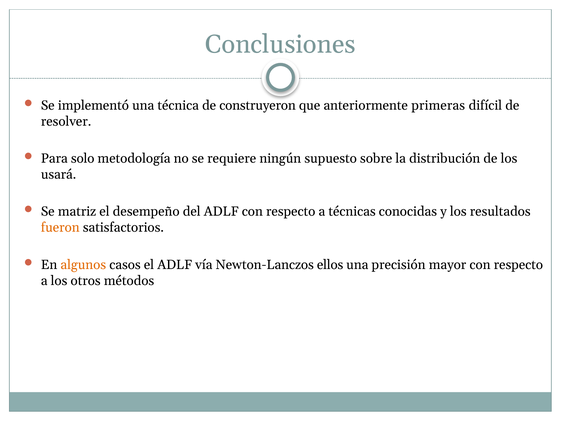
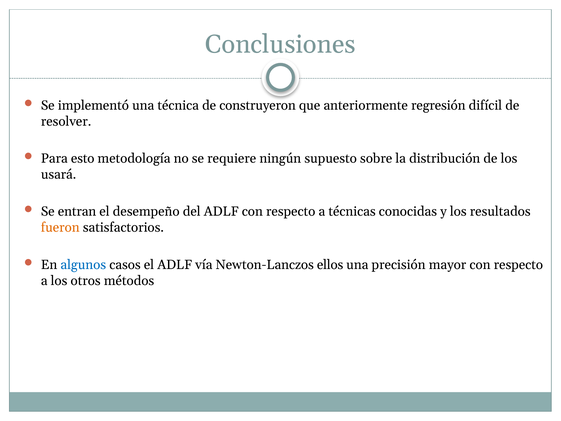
primeras: primeras -> regresión
solo: solo -> esto
matriz: matriz -> entran
algunos colour: orange -> blue
